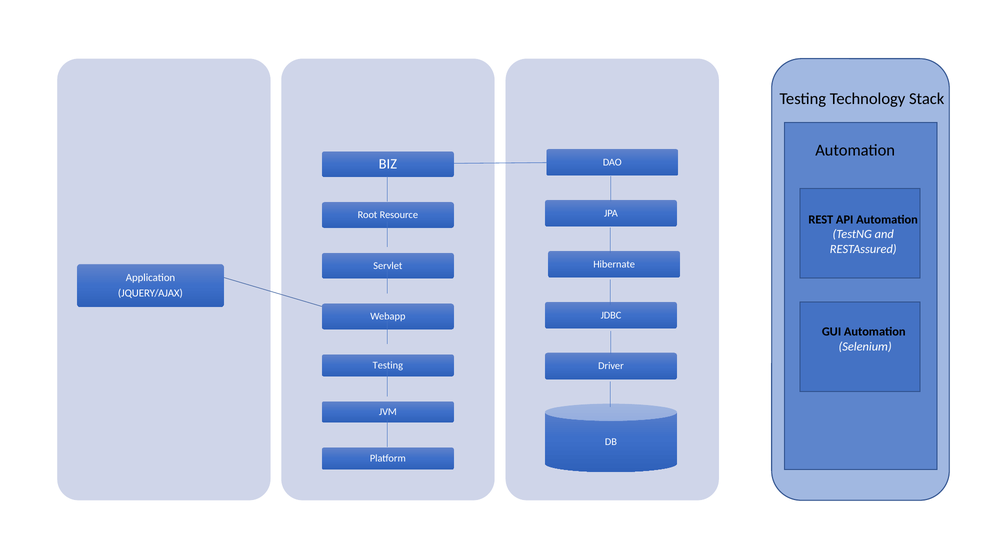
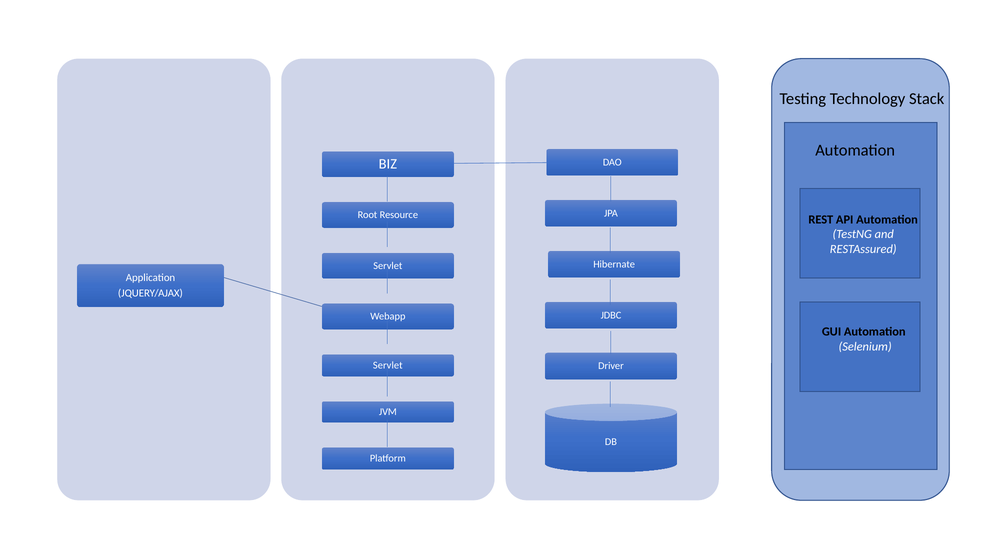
Testing at (388, 365): Testing -> Servlet
